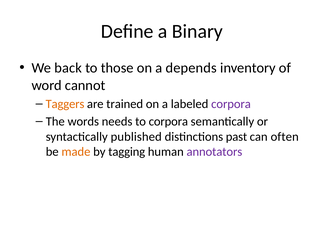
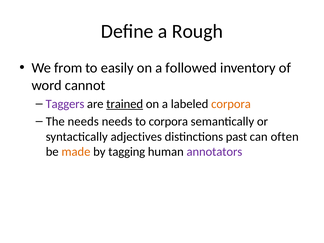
Binary: Binary -> Rough
back: back -> from
those: those -> easily
depends: depends -> followed
Taggers colour: orange -> purple
trained underline: none -> present
corpora at (231, 104) colour: purple -> orange
The words: words -> needs
published: published -> adjectives
